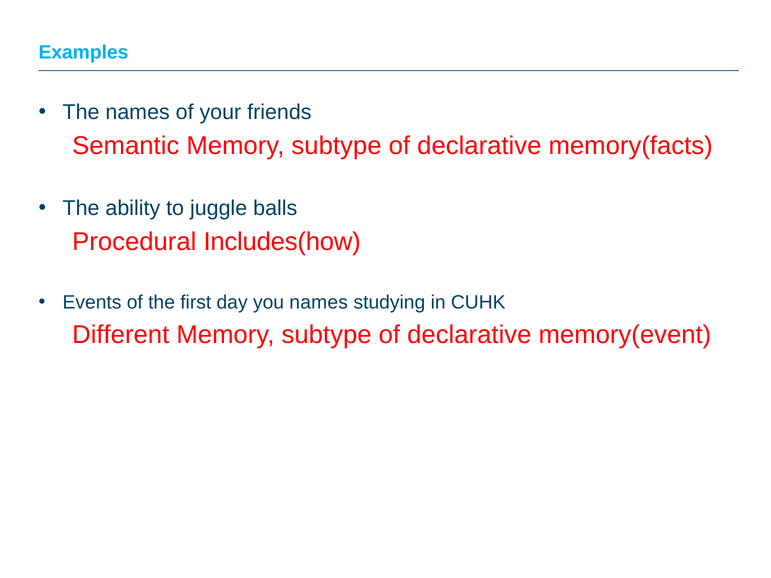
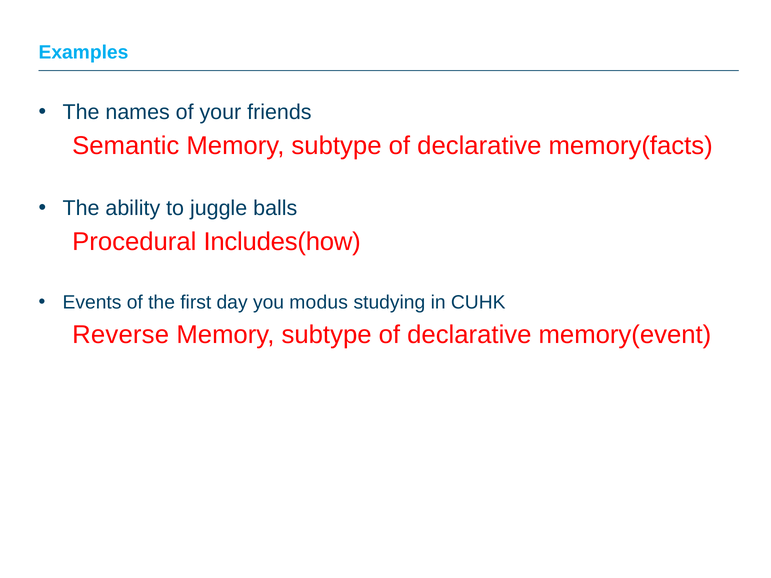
you names: names -> modus
Different: Different -> Reverse
